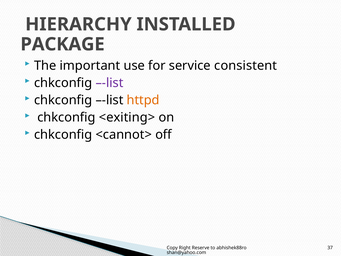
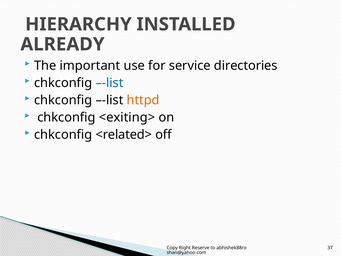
PACKAGE: PACKAGE -> ALREADY
consistent: consistent -> directories
–-list at (109, 83) colour: purple -> blue
<cannot>: <cannot> -> <related>
